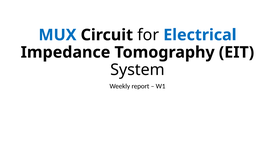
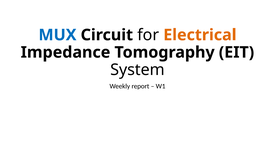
Electrical colour: blue -> orange
